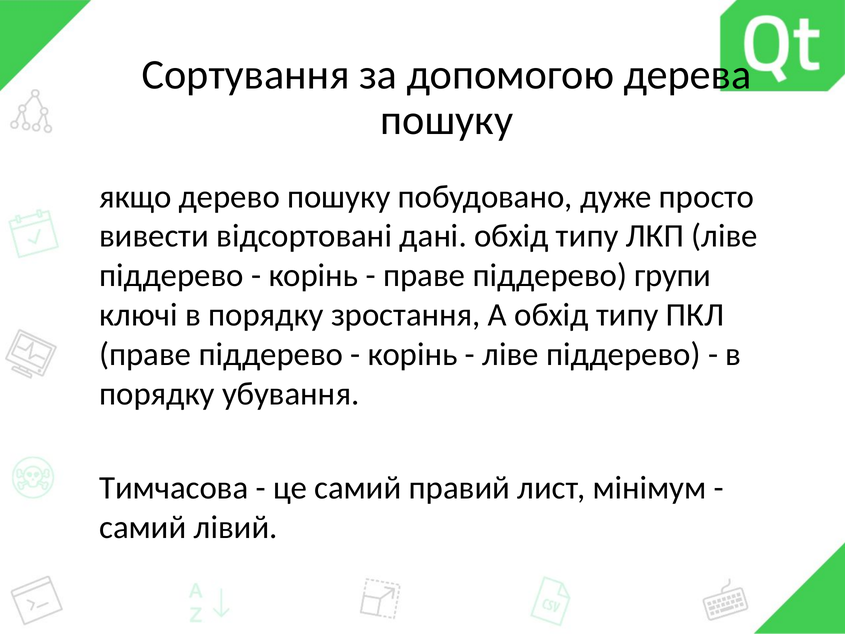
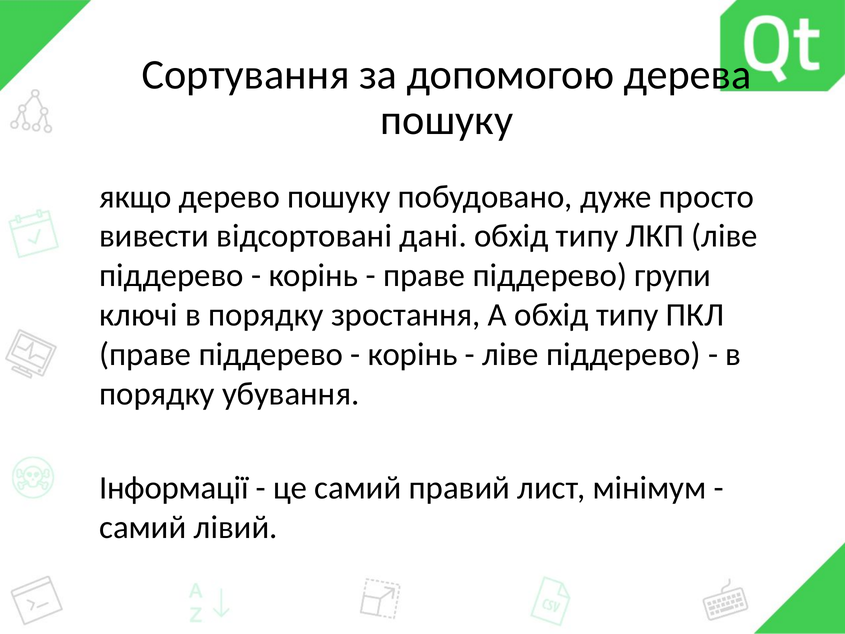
Тимчасова: Тимчасова -> Інформації
